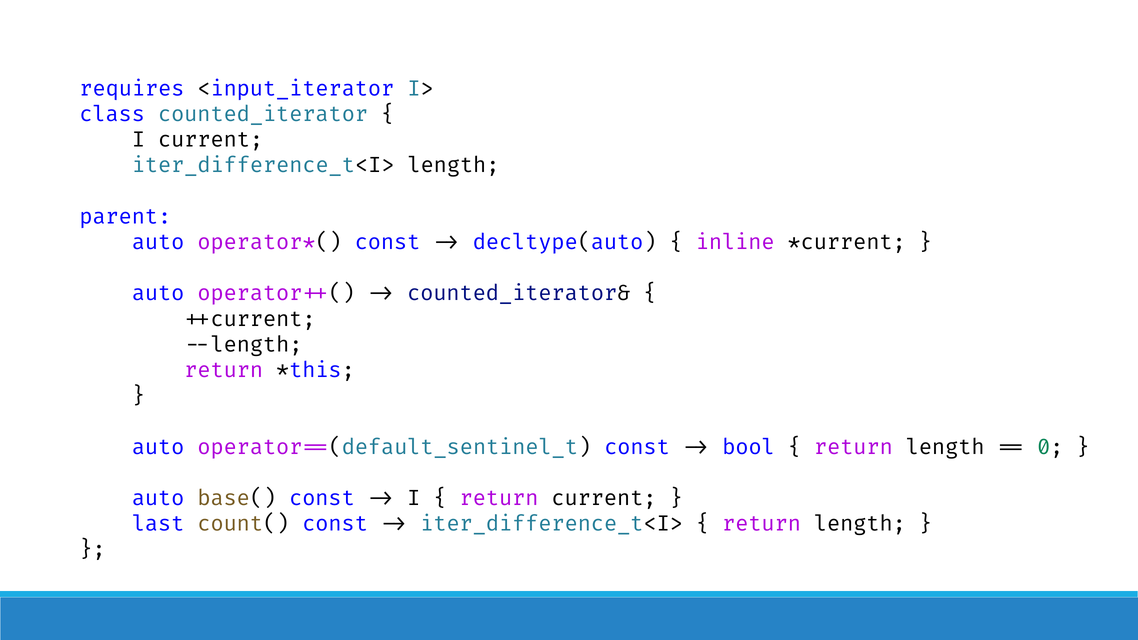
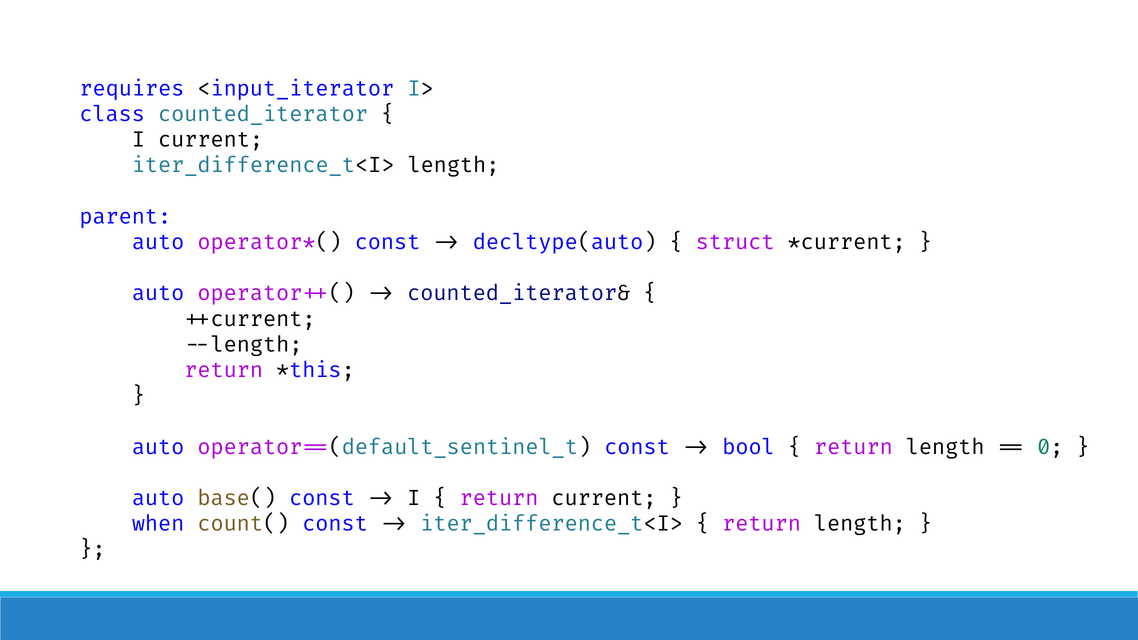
inline: inline -> struct
last: last -> when
